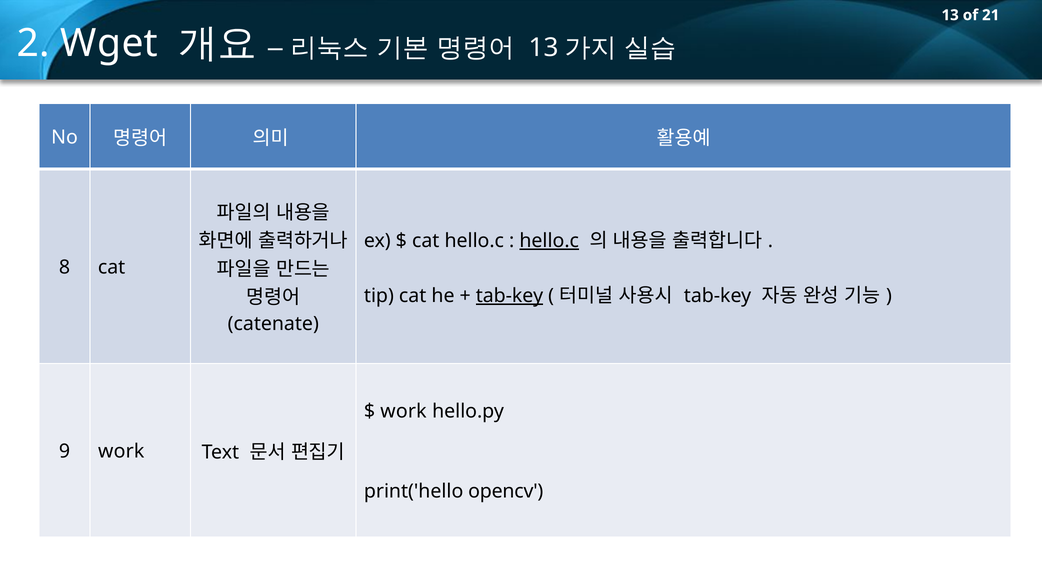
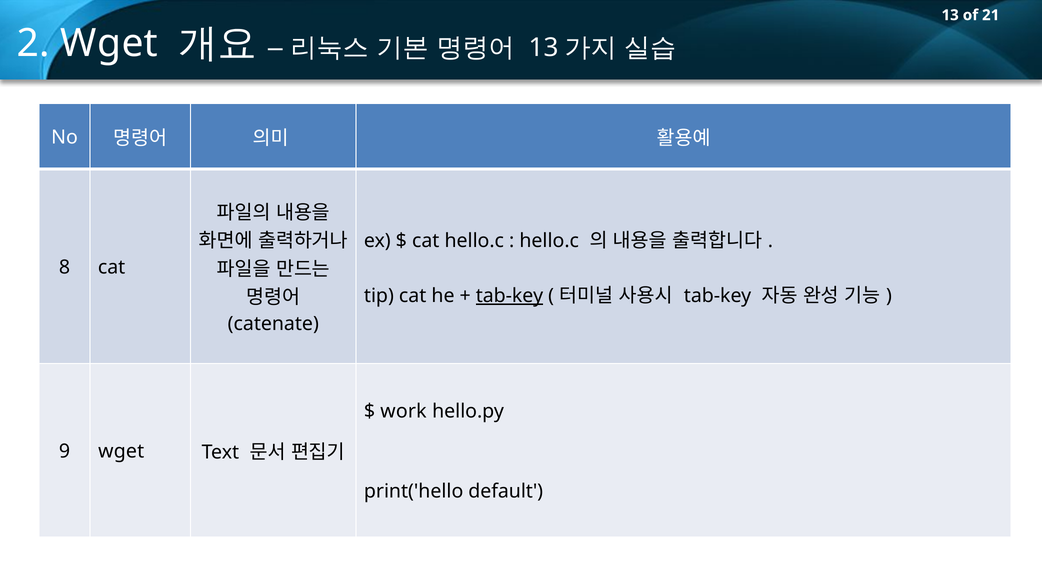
hello.c at (549, 241) underline: present -> none
9 work: work -> wget
opencv: opencv -> default
